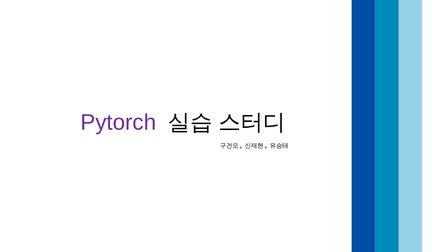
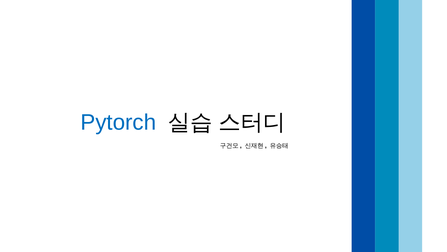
Pytorch colour: purple -> blue
